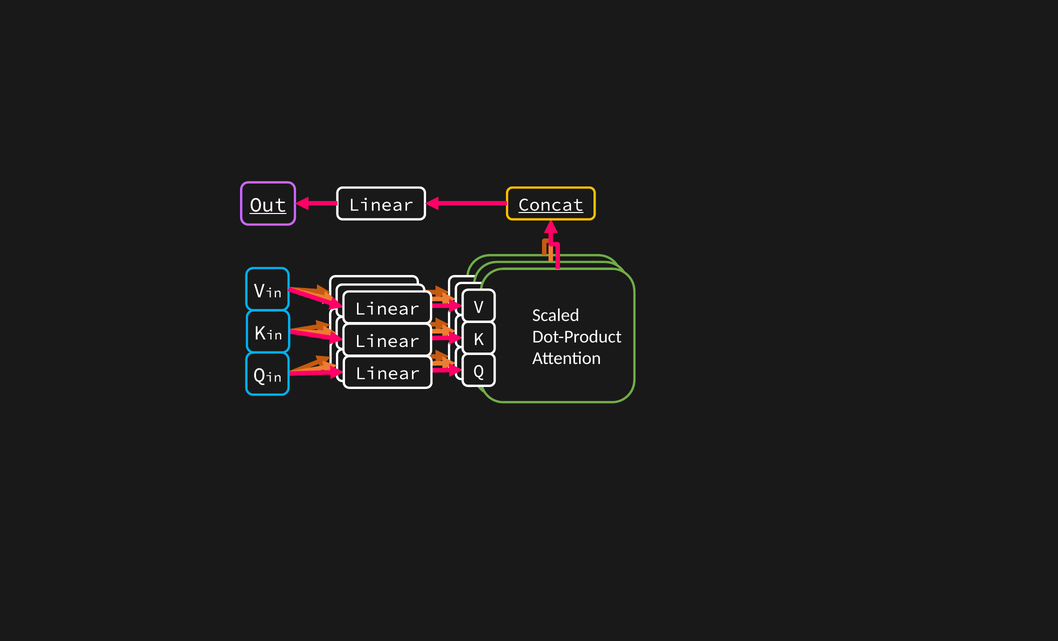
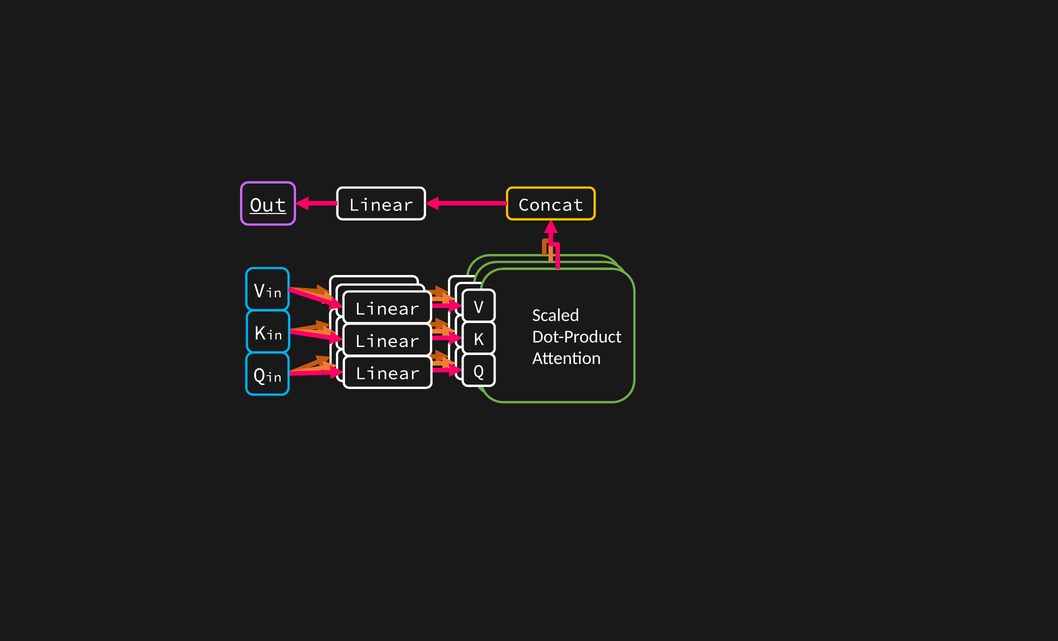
Concat underline: present -> none
